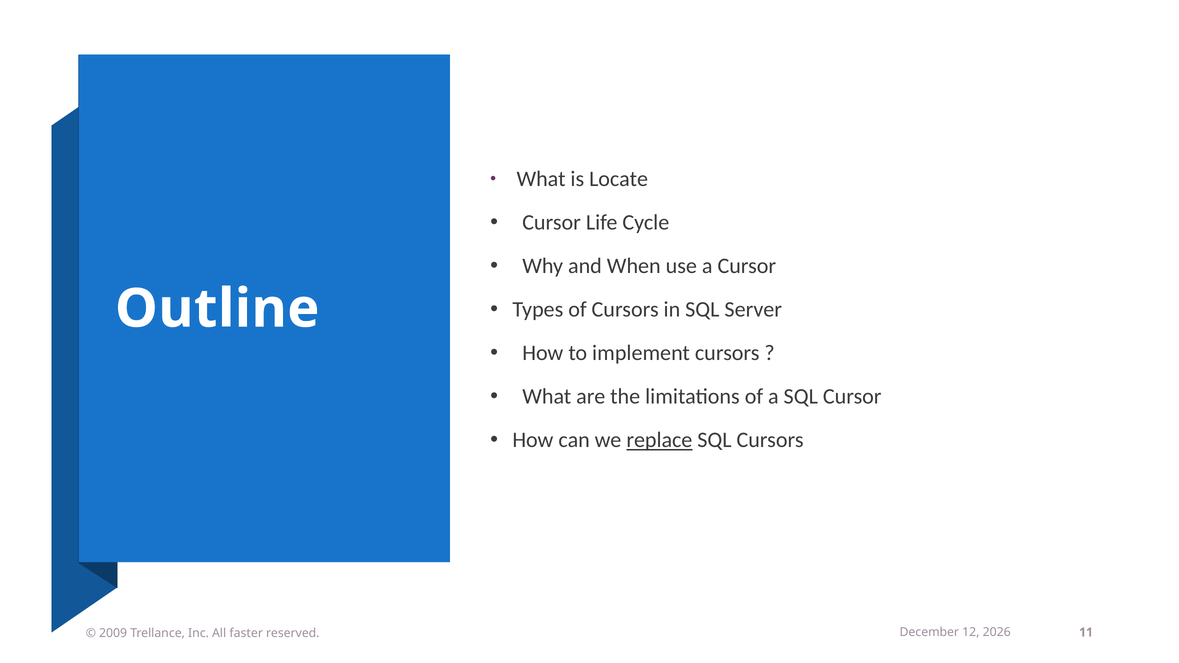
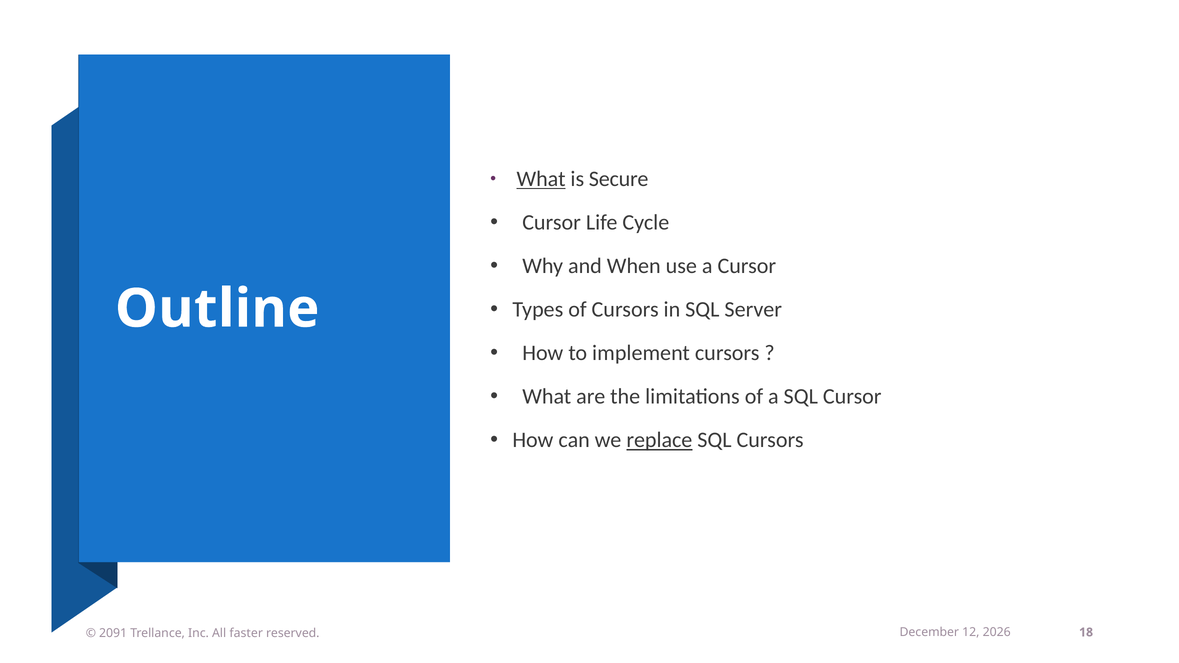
What at (541, 179) underline: none -> present
Locate: Locate -> Secure
2009: 2009 -> 2091
11: 11 -> 18
